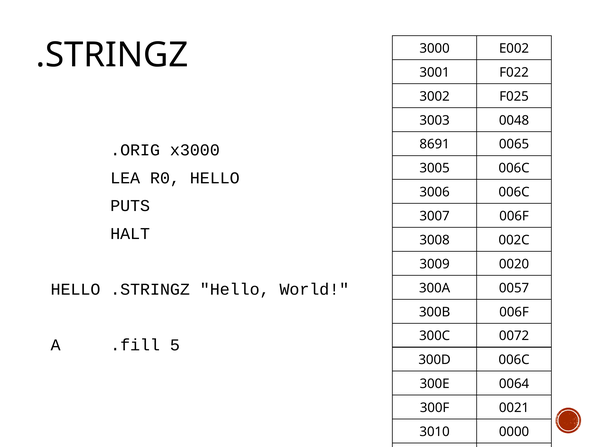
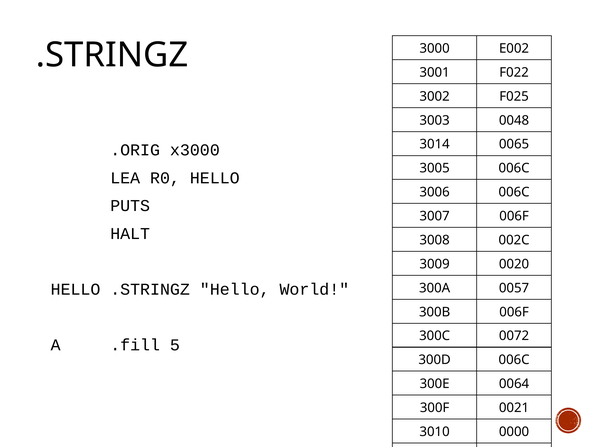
8691: 8691 -> 3014
